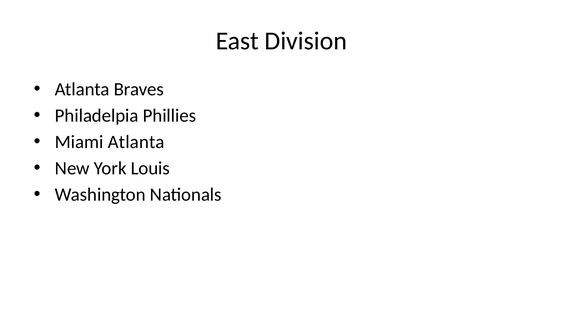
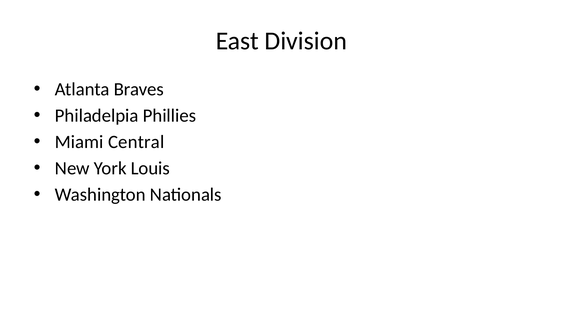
Miami Atlanta: Atlanta -> Central
